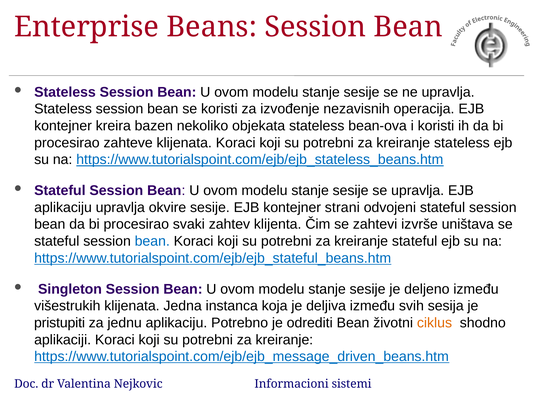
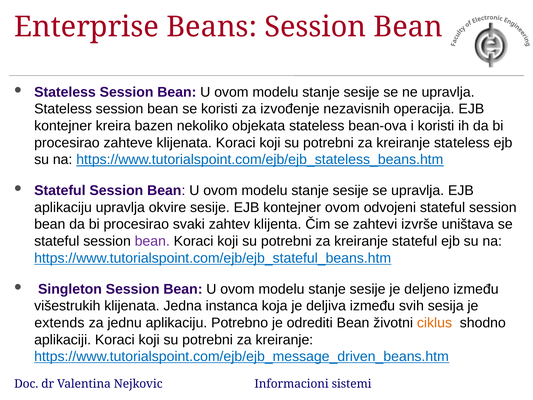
kontejner strani: strani -> ovom
bean at (152, 241) colour: blue -> purple
pristupiti: pristupiti -> extends
